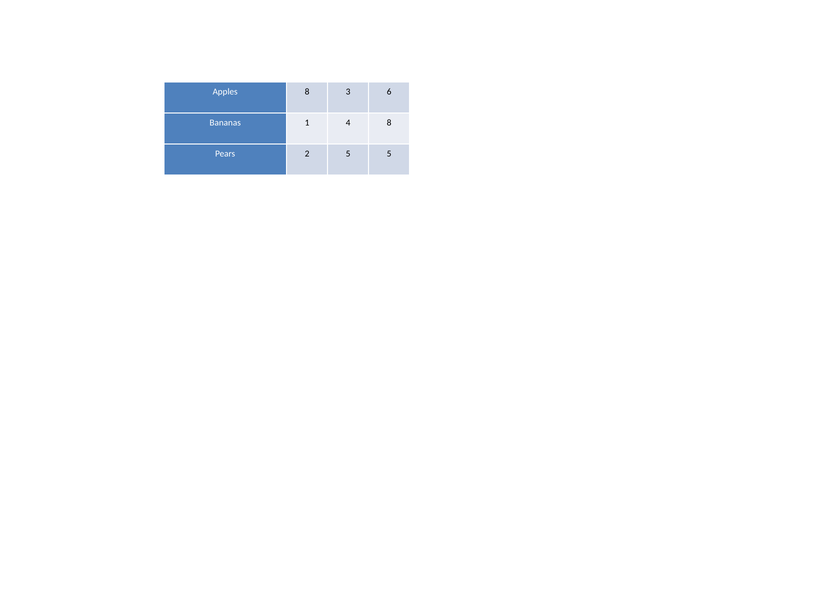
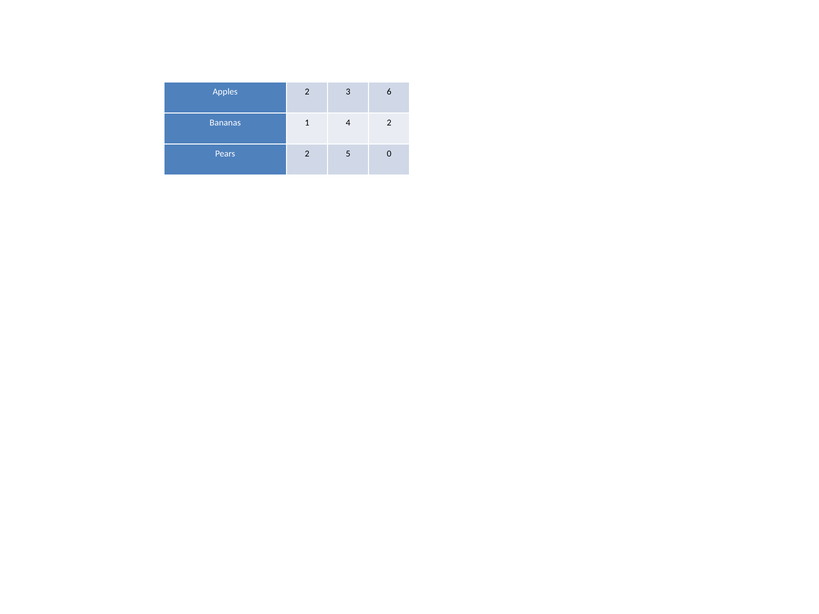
Apples 8: 8 -> 2
4 8: 8 -> 2
5 5: 5 -> 0
